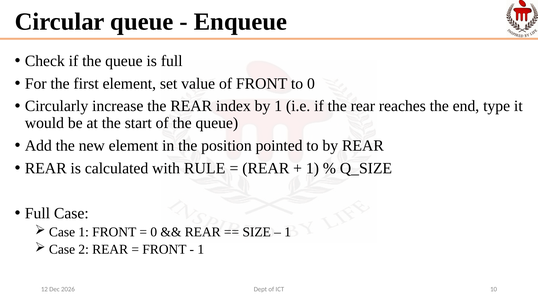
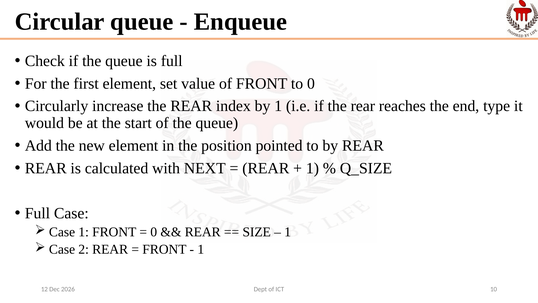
RULE: RULE -> NEXT
